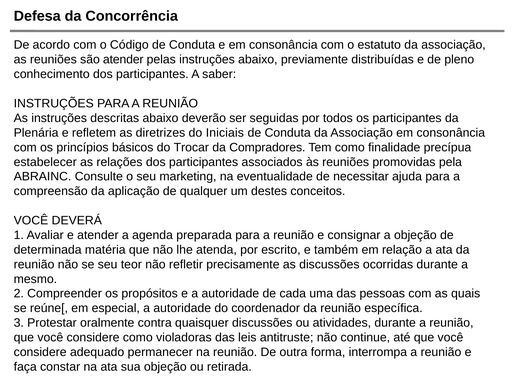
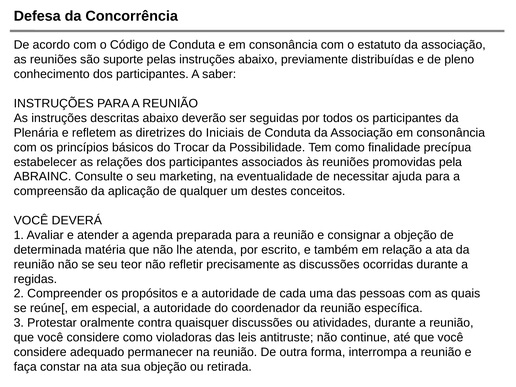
são atender: atender -> suporte
Compradores: Compradores -> Possibilidade
mesmo: mesmo -> regidas
